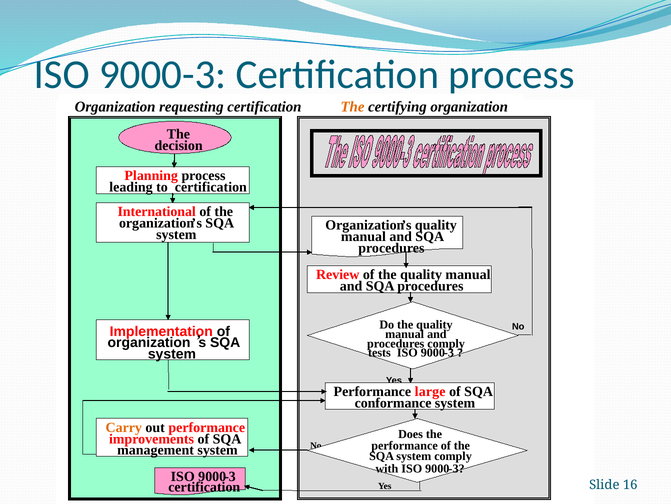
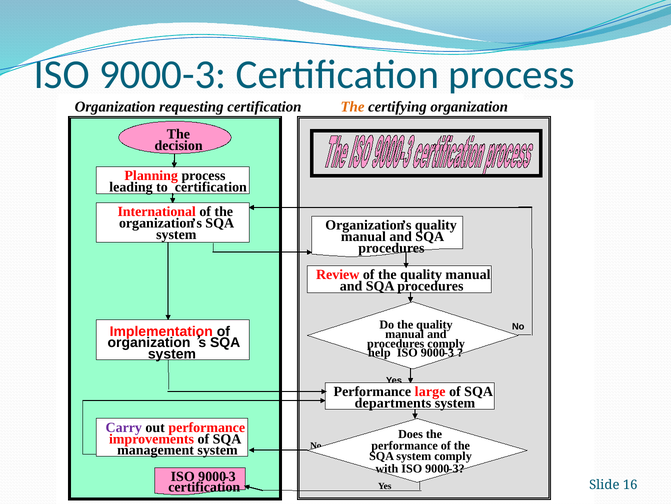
tests: tests -> help
conformance: conformance -> departments
Carry colour: orange -> purple
